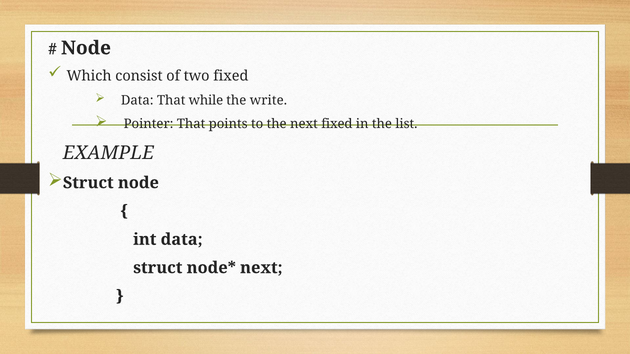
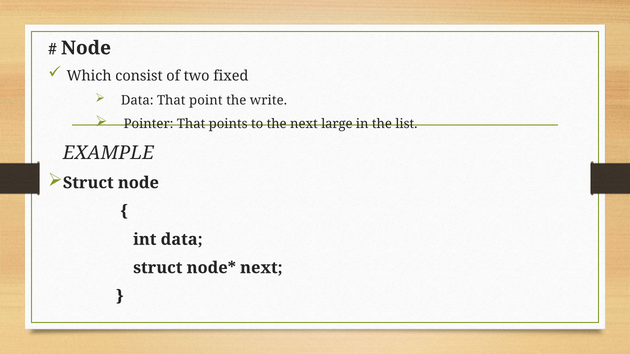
while: while -> point
next fixed: fixed -> large
